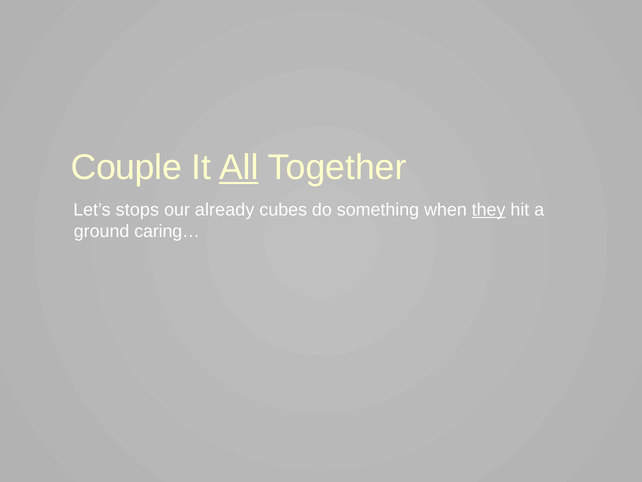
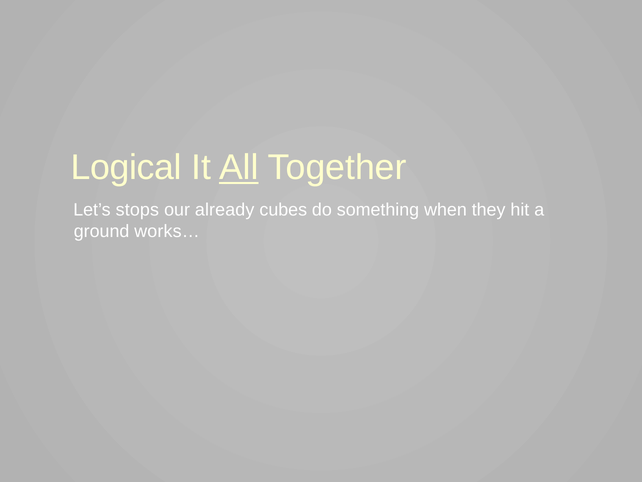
Couple: Couple -> Logical
they underline: present -> none
caring…: caring… -> works…
